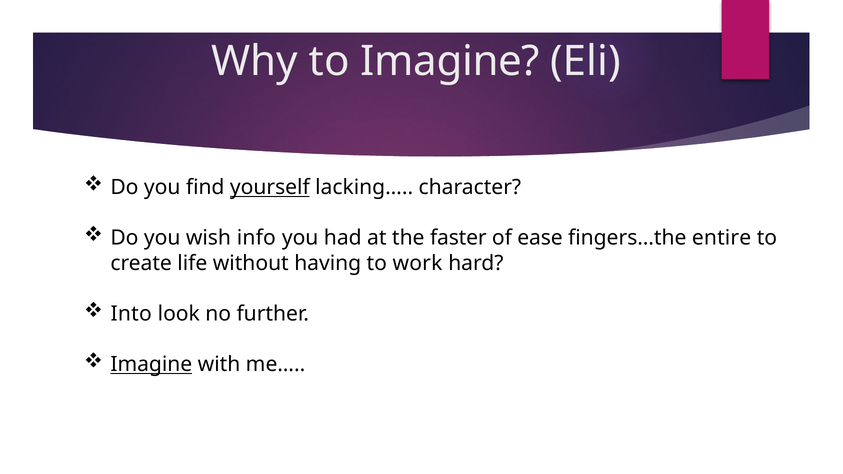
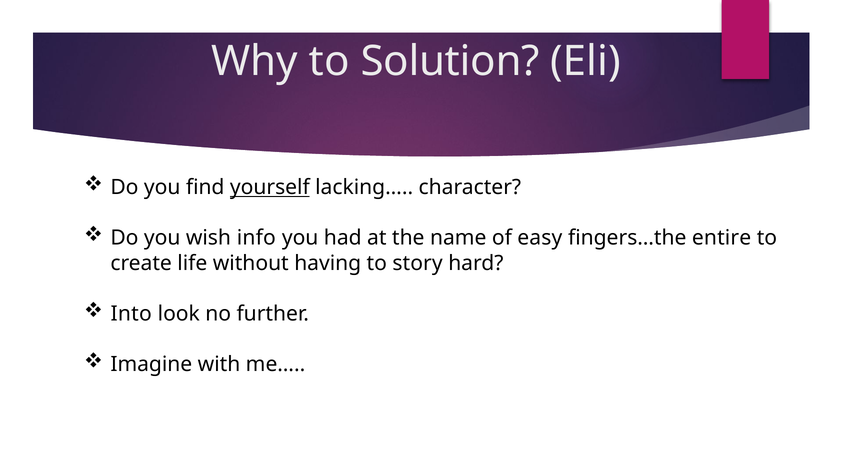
to Imagine: Imagine -> Solution
faster: faster -> name
ease: ease -> easy
work: work -> story
Imagine at (151, 365) underline: present -> none
